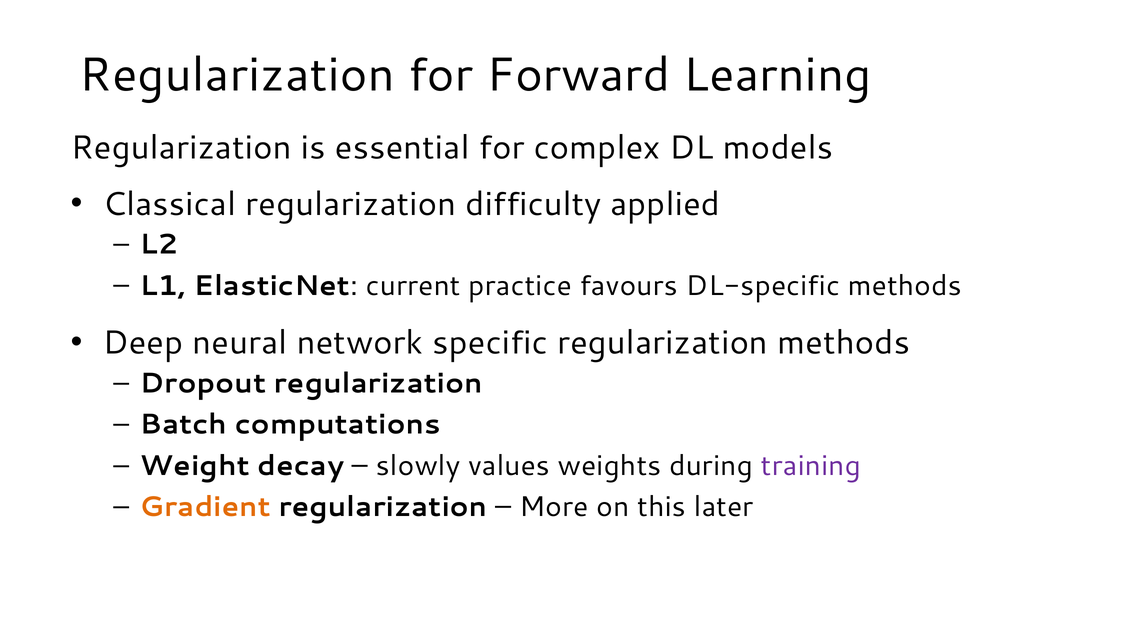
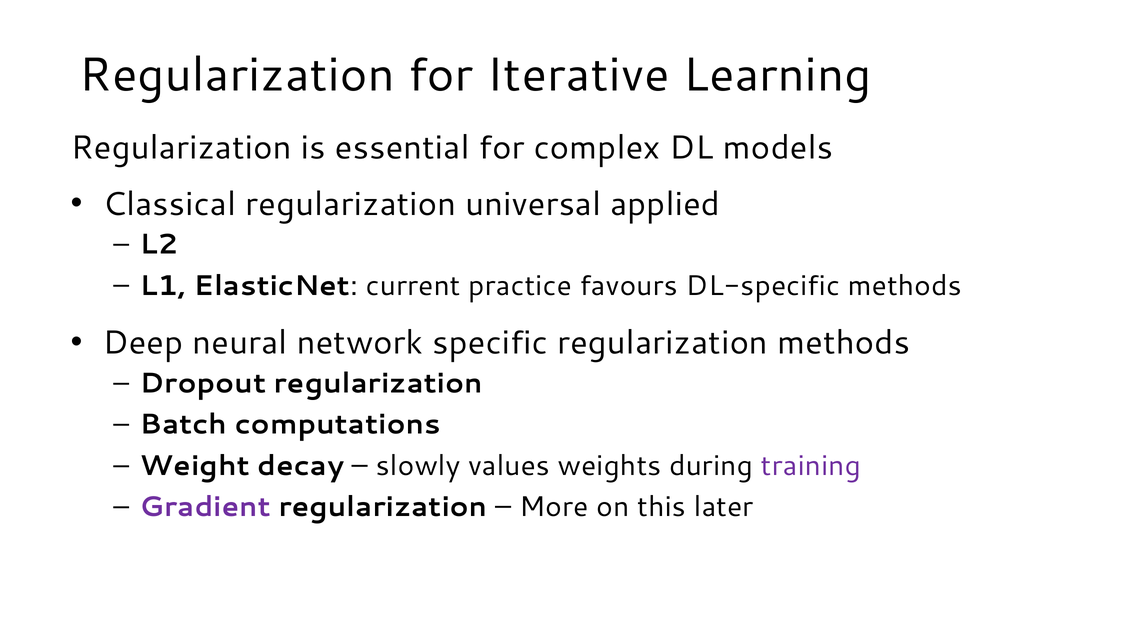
Forward: Forward -> Iterative
difficulty: difficulty -> universal
Gradient colour: orange -> purple
